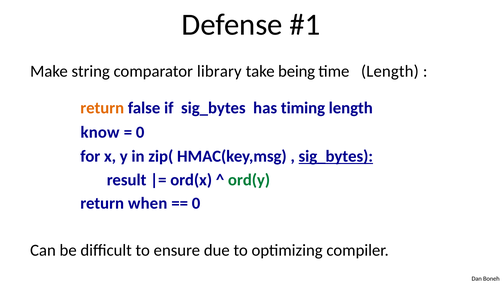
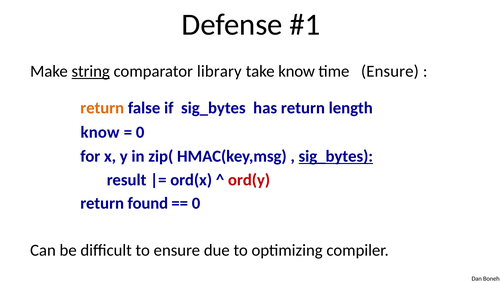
string underline: none -> present
take being: being -> know
time Length: Length -> Ensure
has timing: timing -> return
ord(y colour: green -> red
when: when -> found
